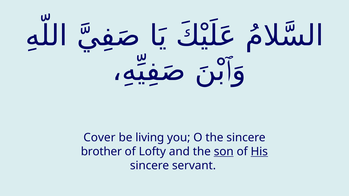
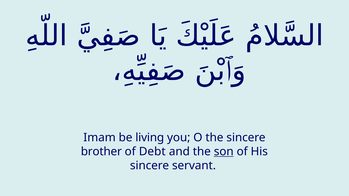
Cover: Cover -> Imam
Lofty: Lofty -> Debt
His underline: present -> none
